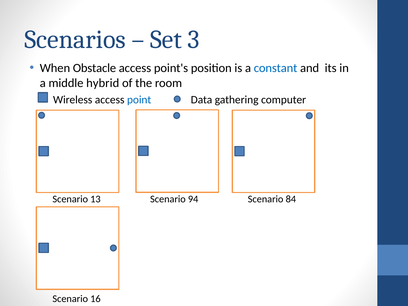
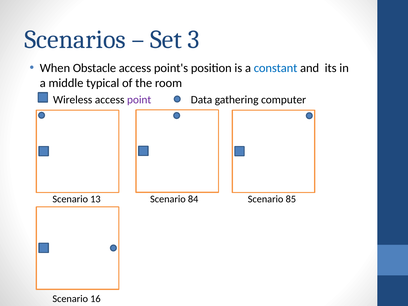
hybrid: hybrid -> typical
point colour: blue -> purple
94: 94 -> 84
84: 84 -> 85
